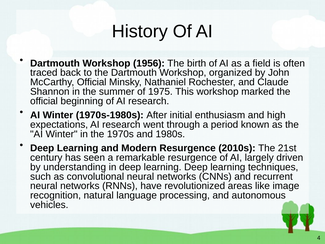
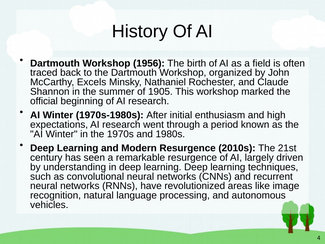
McCarthy Official: Official -> Excels
1975: 1975 -> 1905
